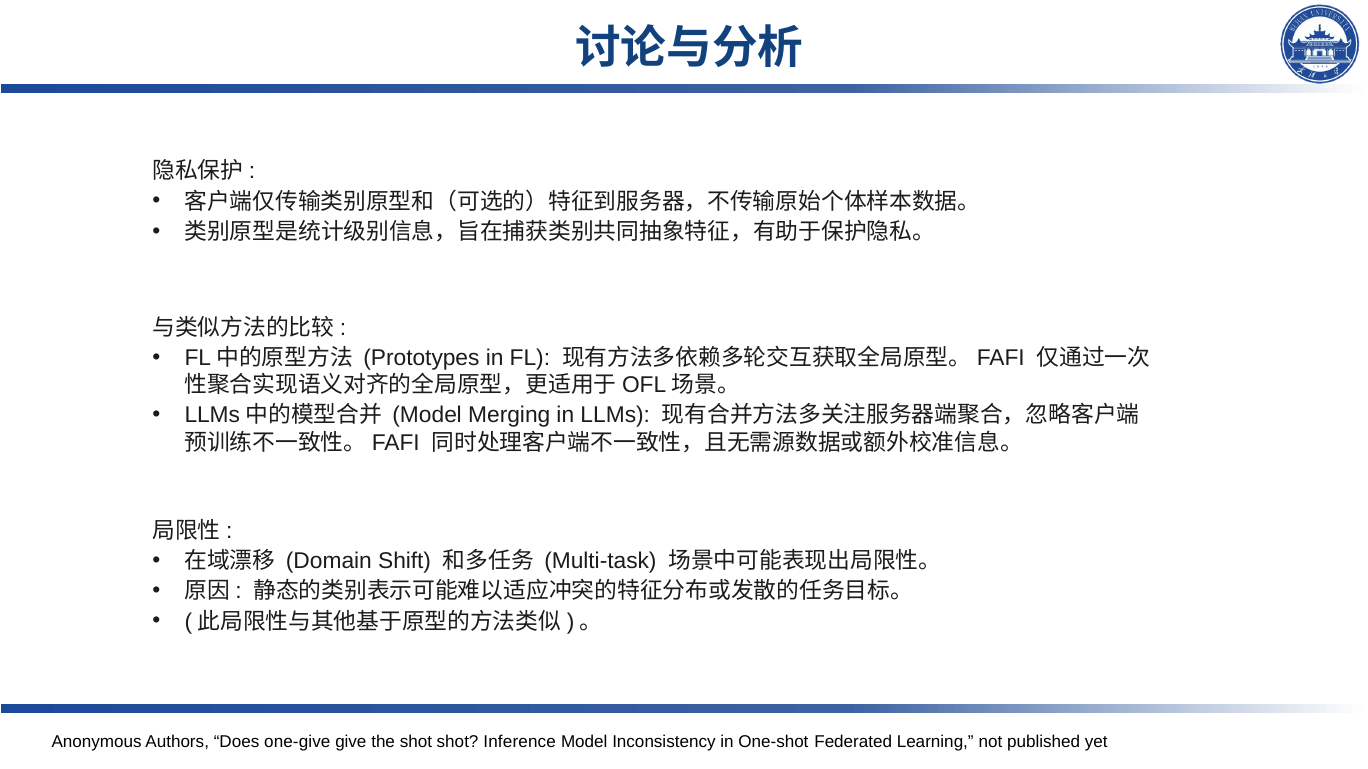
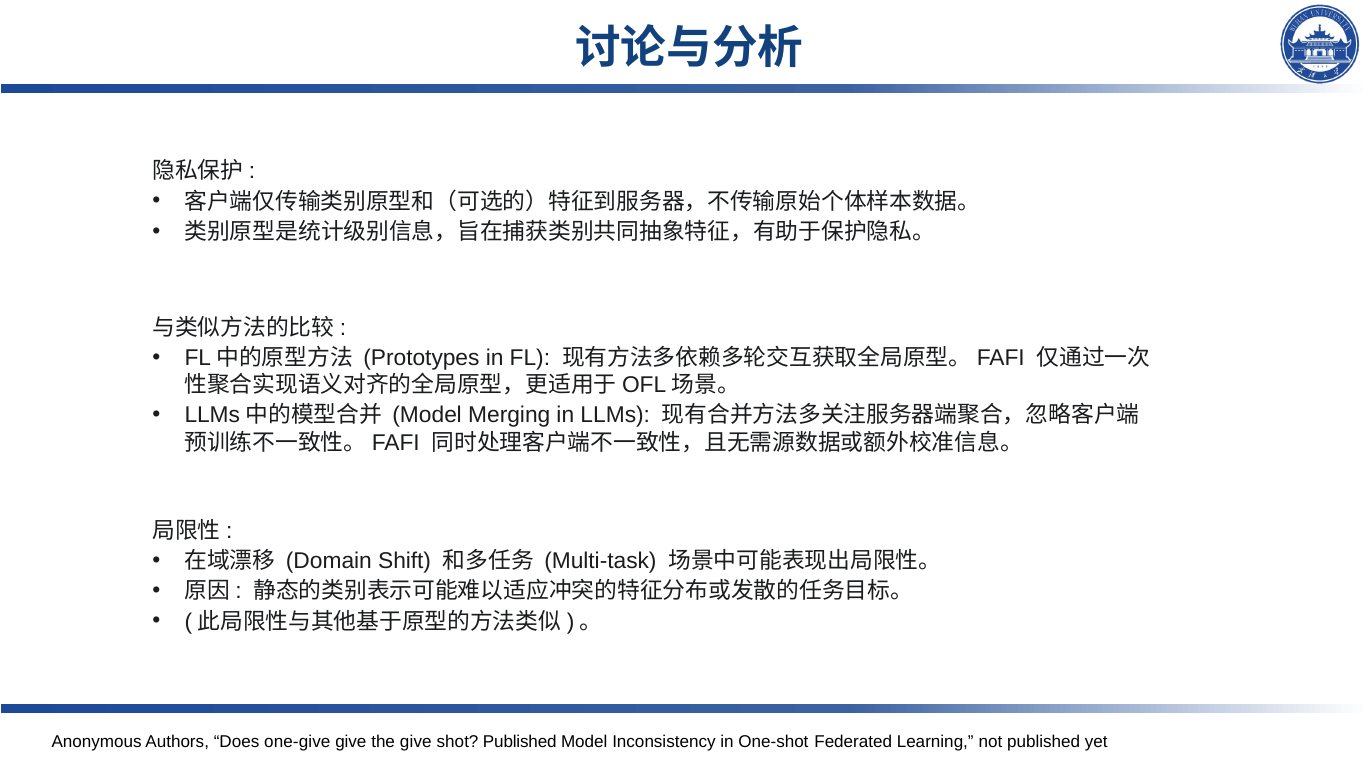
the shot: shot -> give
shot Inference: Inference -> Published
